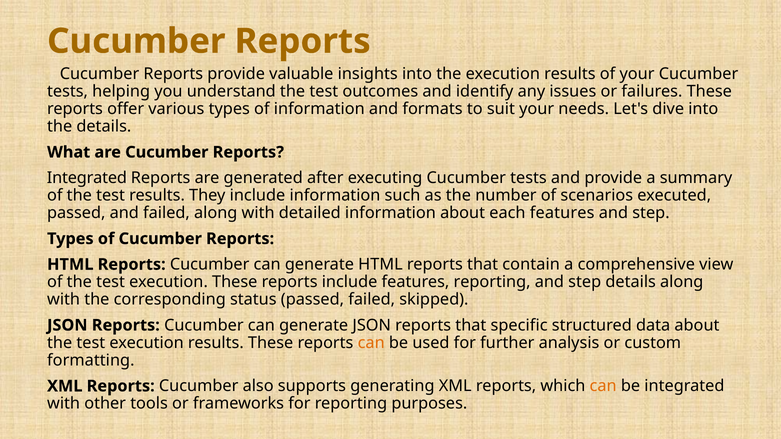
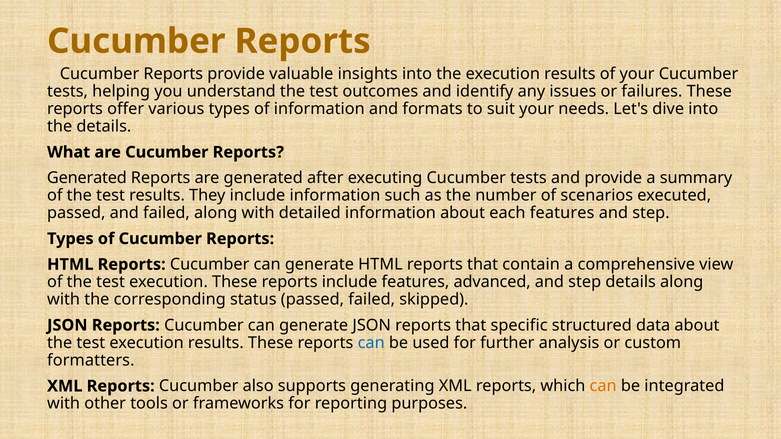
Integrated at (87, 178): Integrated -> Generated
features reporting: reporting -> advanced
can at (371, 343) colour: orange -> blue
formatting: formatting -> formatters
